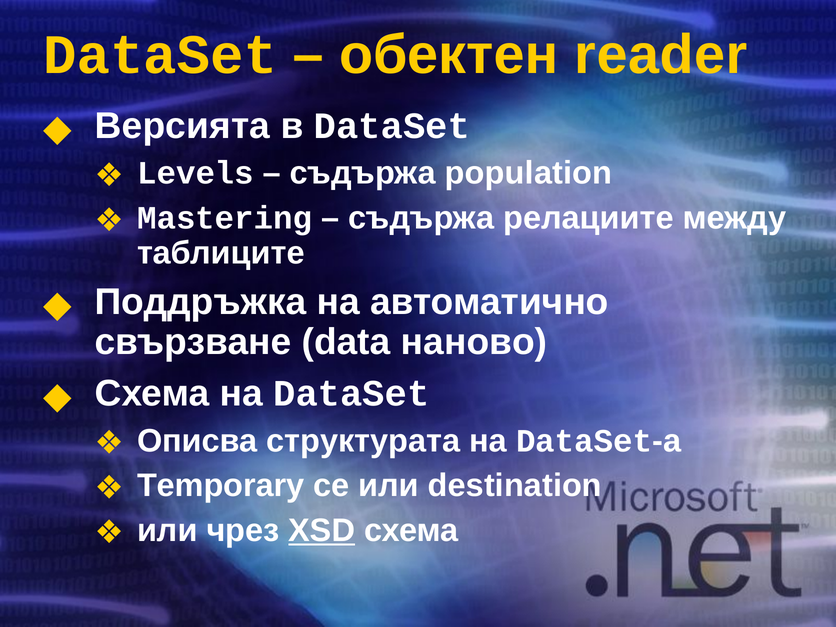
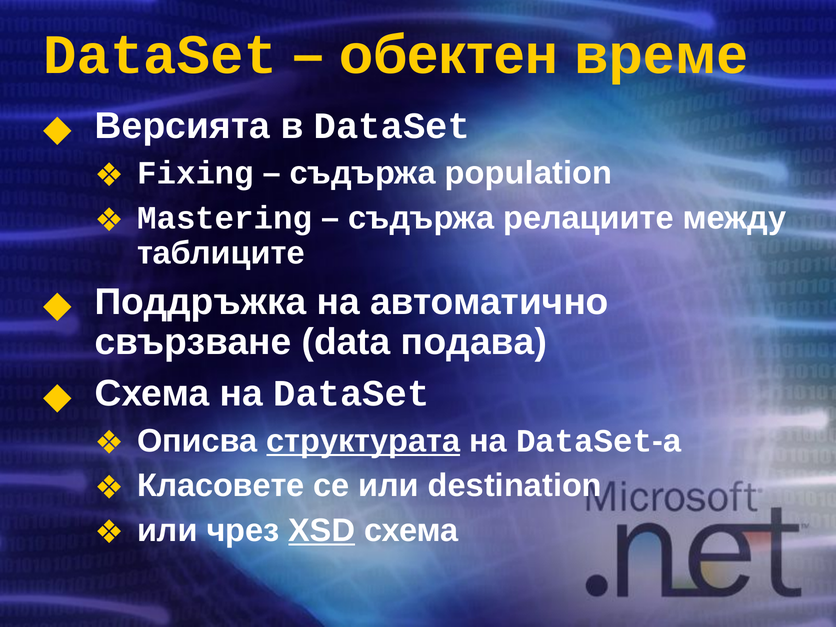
reader: reader -> време
Levels: Levels -> Fixing
наново: наново -> подава
структурата underline: none -> present
Temporary: Temporary -> Класовете
